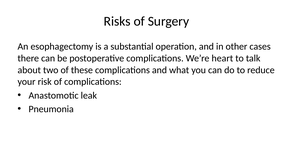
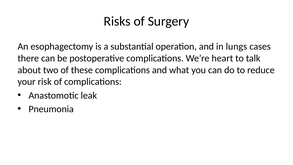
other: other -> lungs
